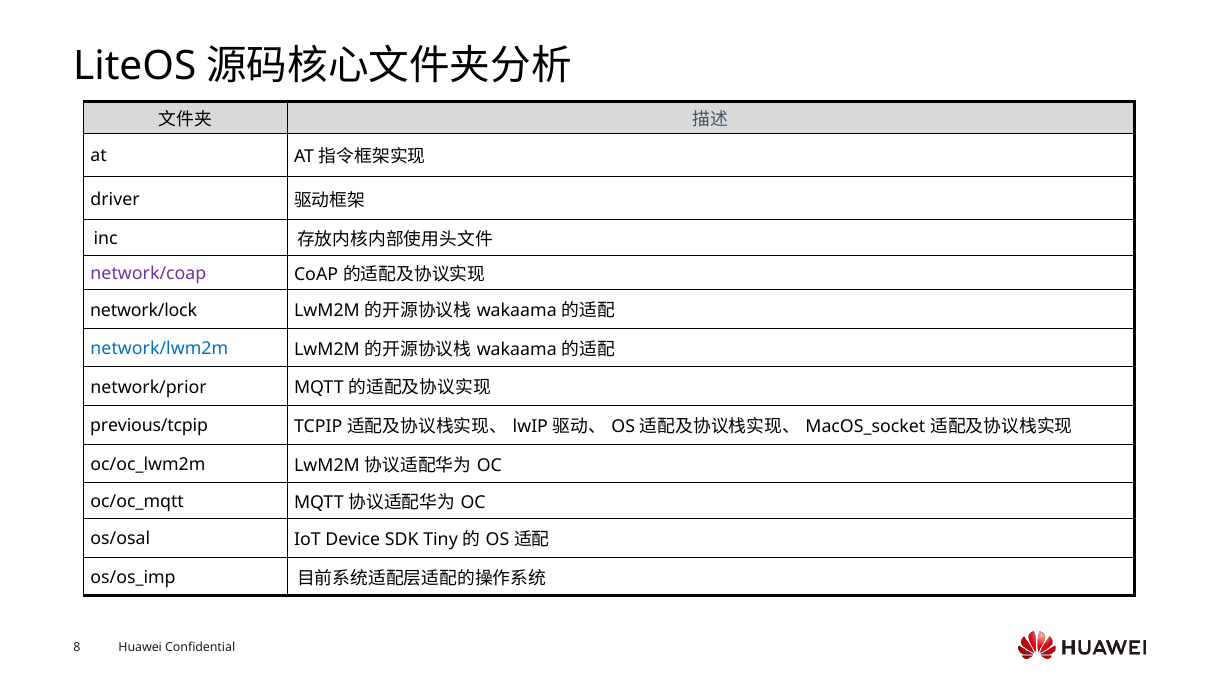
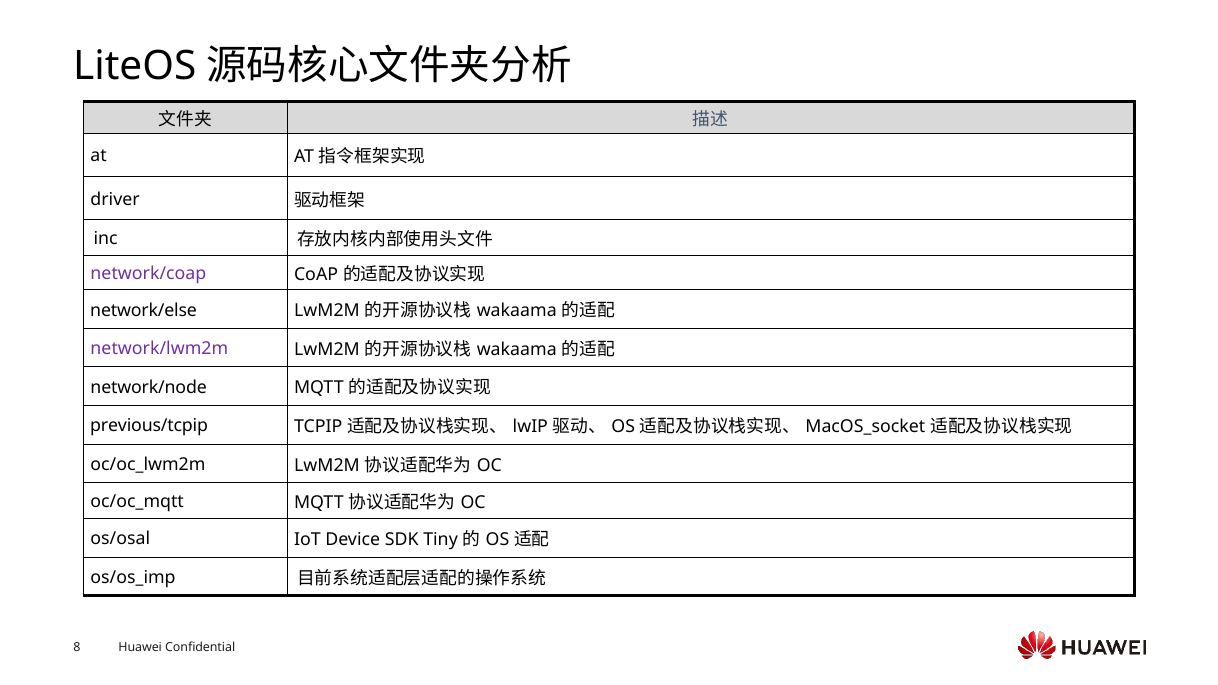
network/lock: network/lock -> network/else
network/lwm2m colour: blue -> purple
network/prior: network/prior -> network/node
